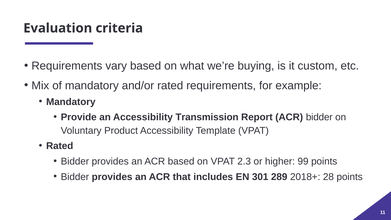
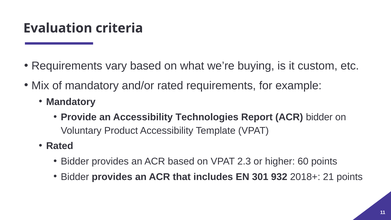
Transmission: Transmission -> Technologies
99: 99 -> 60
289: 289 -> 932
28: 28 -> 21
